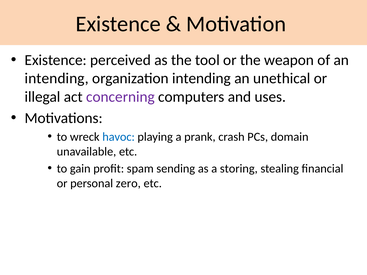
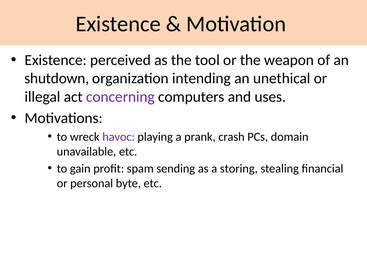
intending at (57, 78): intending -> shutdown
havoc colour: blue -> purple
zero: zero -> byte
